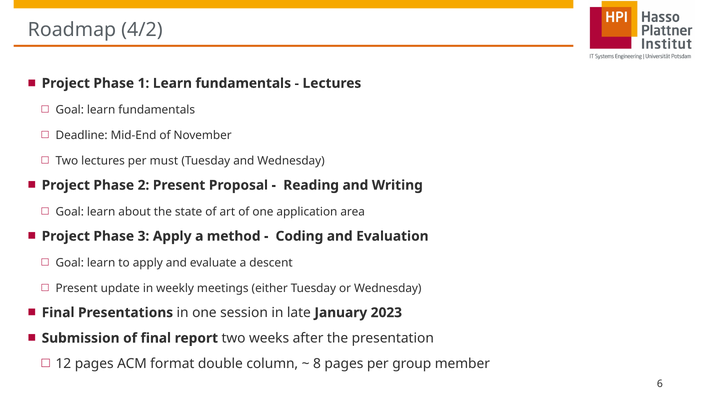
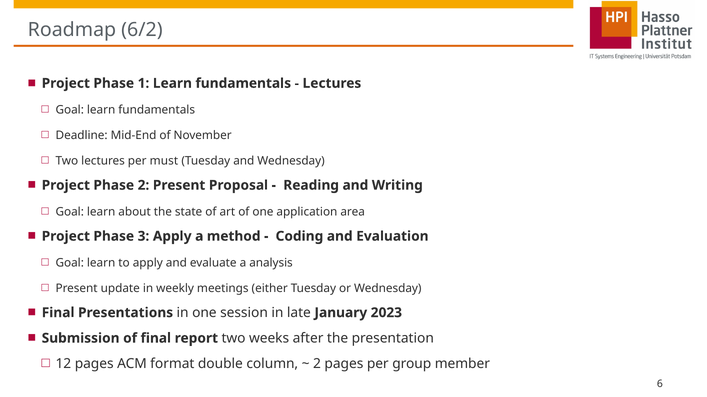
4/2: 4/2 -> 6/2
descent: descent -> analysis
8 at (317, 364): 8 -> 2
